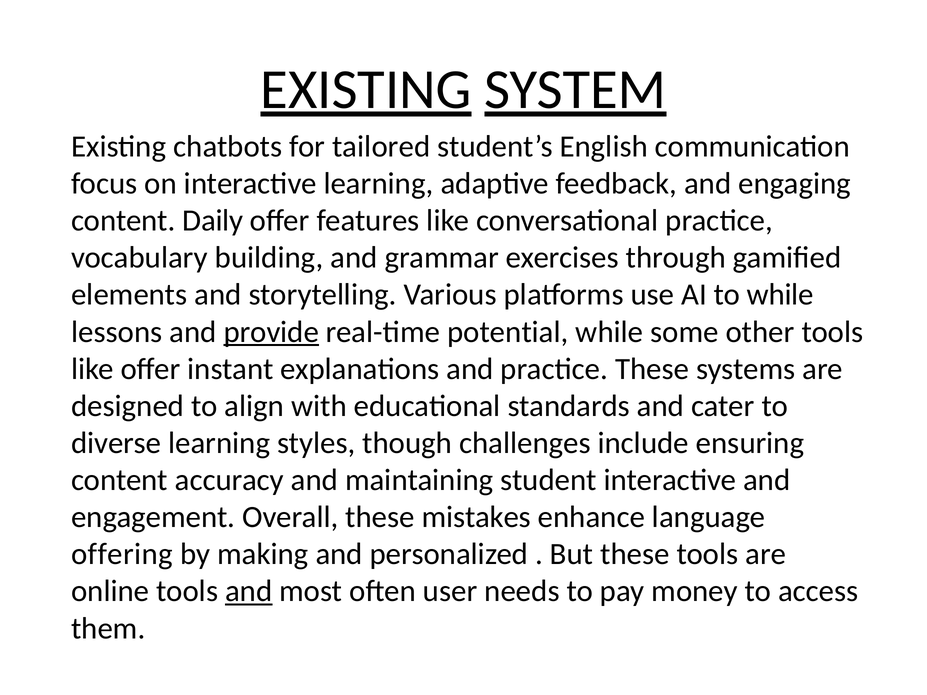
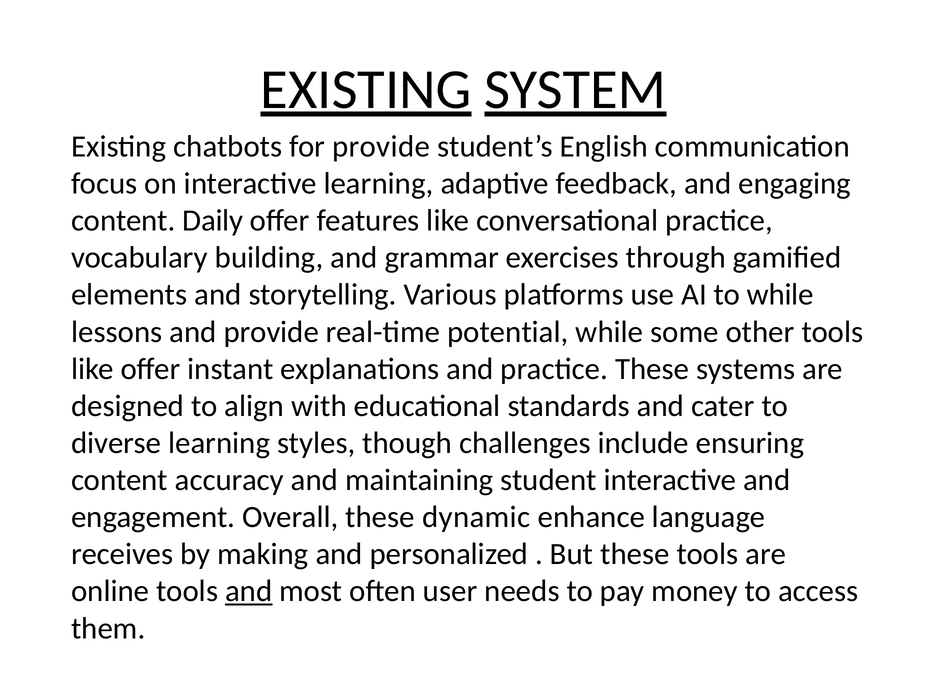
for tailored: tailored -> provide
provide at (271, 332) underline: present -> none
mistakes: mistakes -> dynamic
offering: offering -> receives
